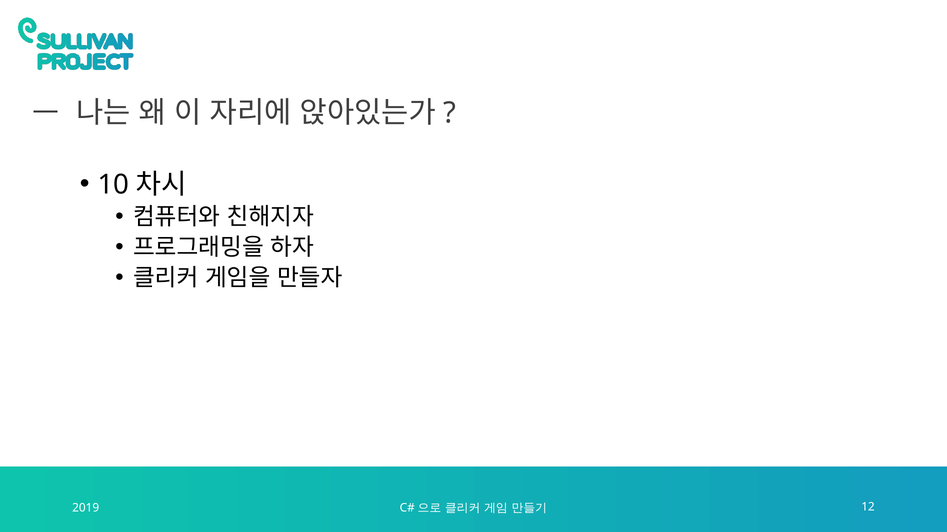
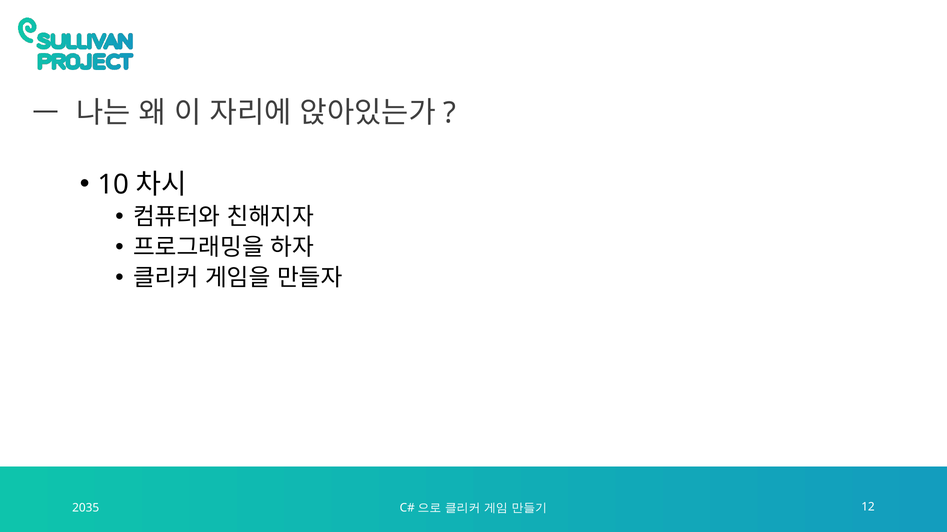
2019: 2019 -> 2035
